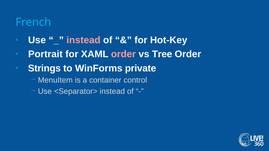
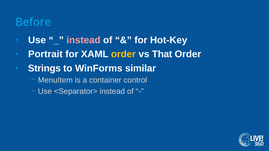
French: French -> Before
order at (123, 54) colour: pink -> yellow
Tree: Tree -> That
private: private -> similar
